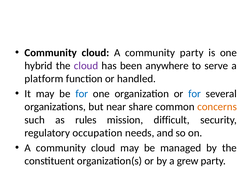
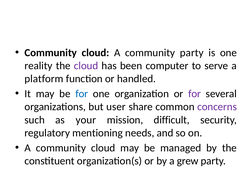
hybrid: hybrid -> reality
anywhere: anywhere -> computer
for at (195, 94) colour: blue -> purple
near: near -> user
concerns colour: orange -> purple
rules: rules -> your
occupation: occupation -> mentioning
